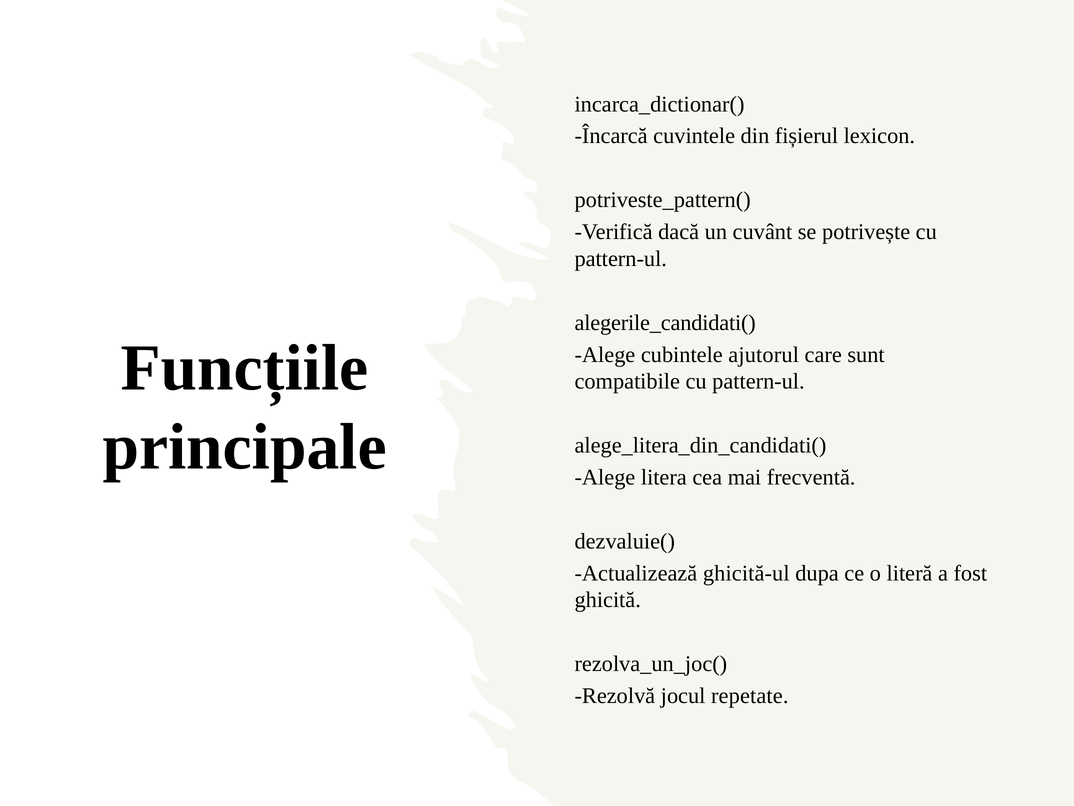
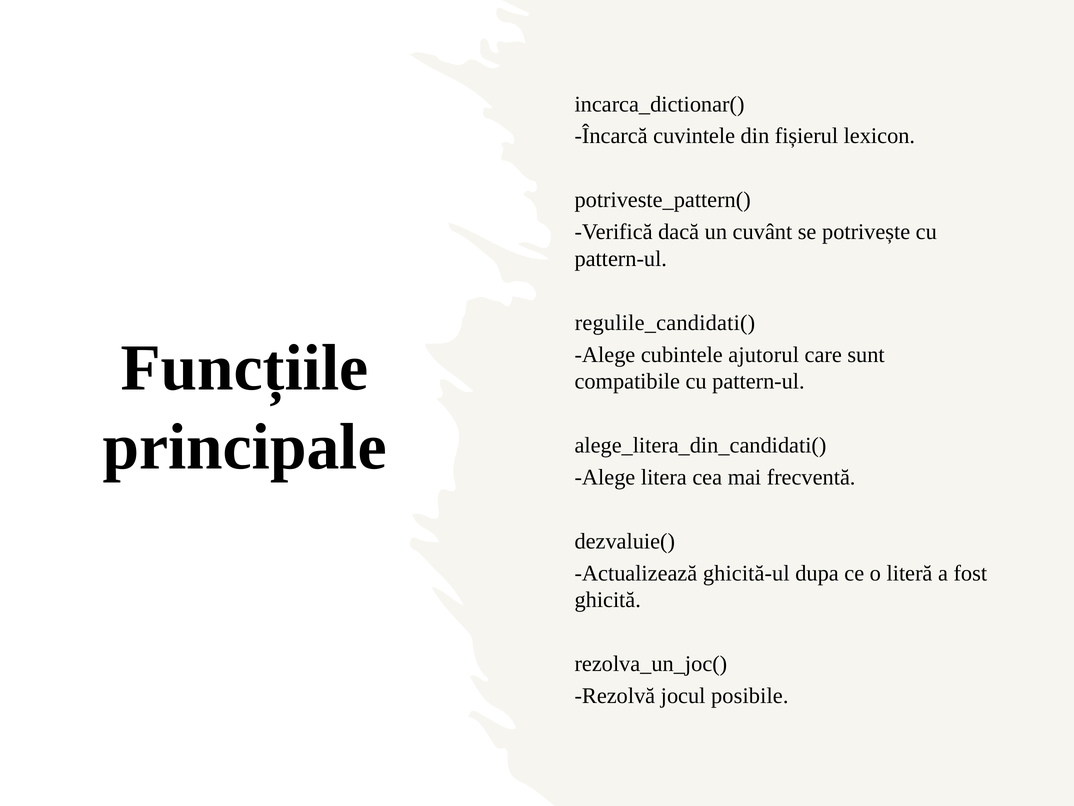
alegerile_candidati(: alegerile_candidati( -> regulile_candidati(
repetate: repetate -> posibile
